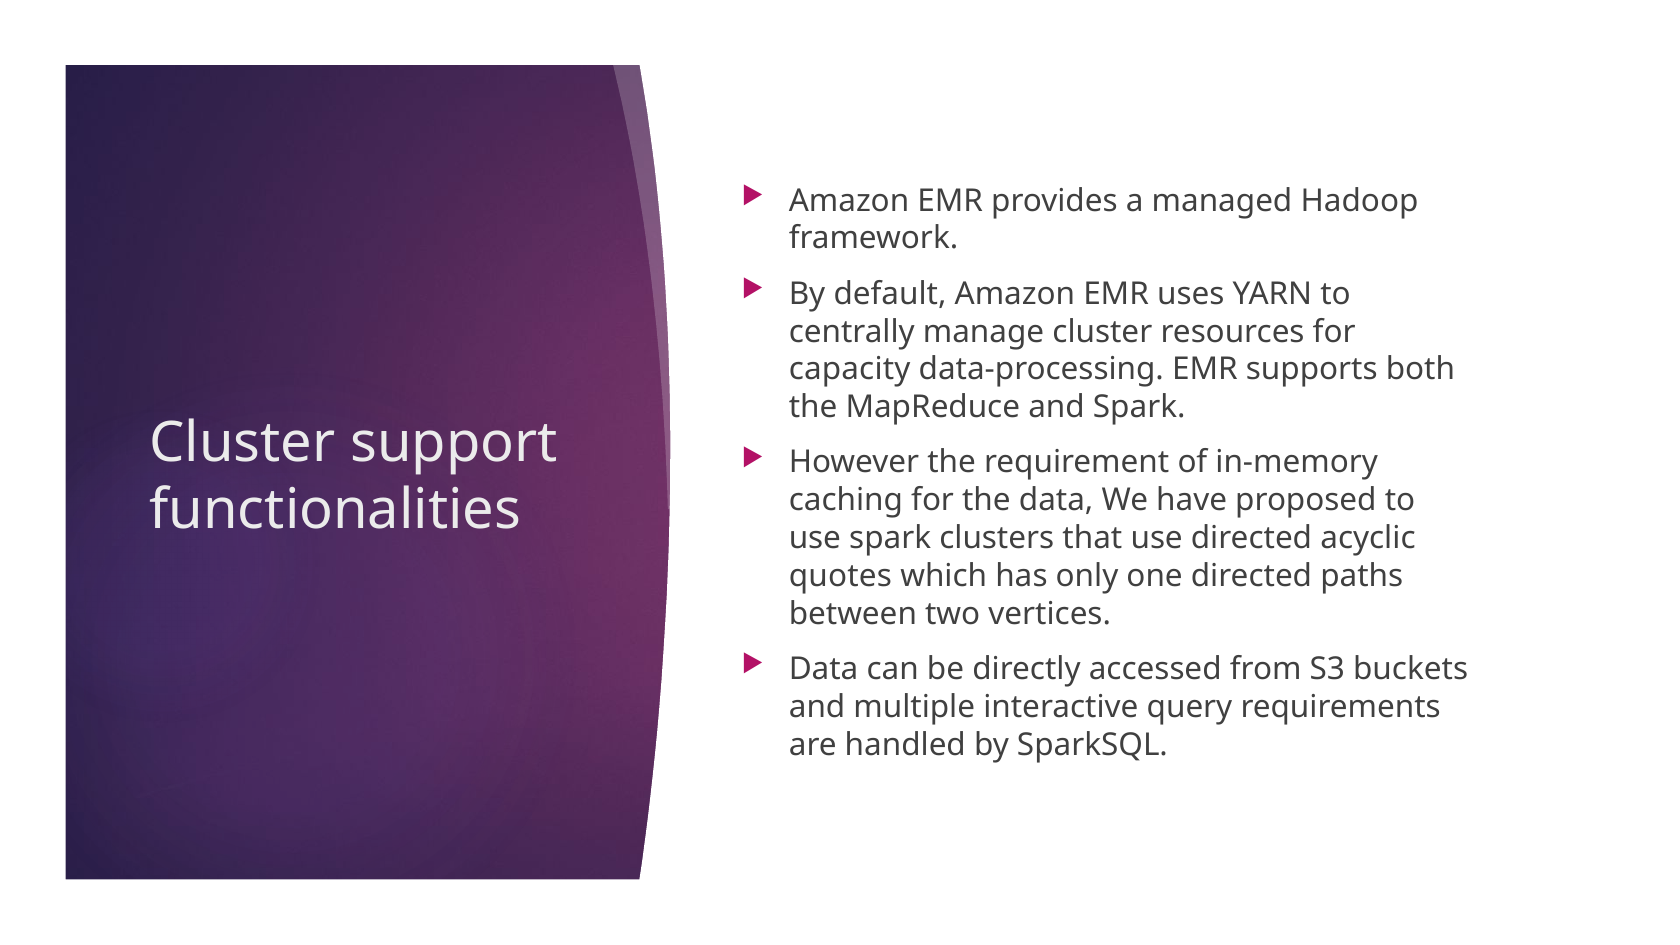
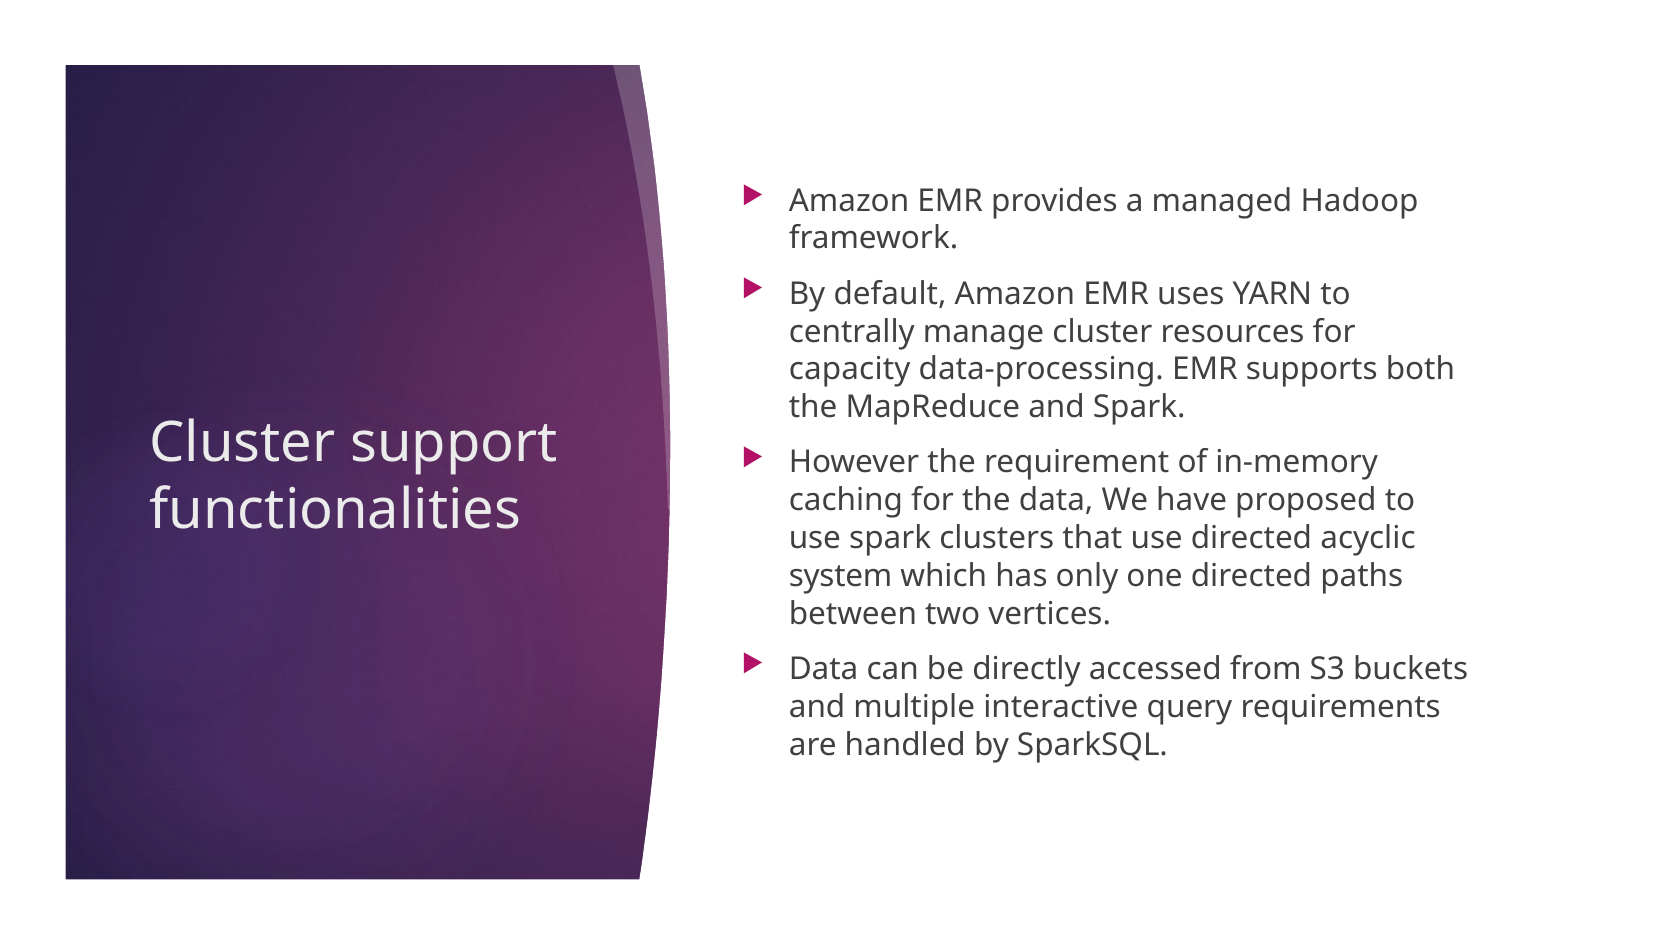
quotes: quotes -> system
